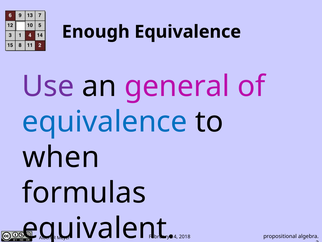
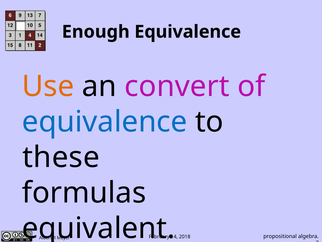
Use colour: purple -> orange
general: general -> convert
when: when -> these
